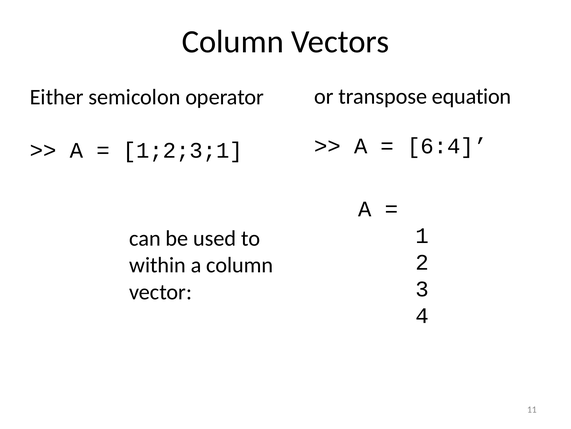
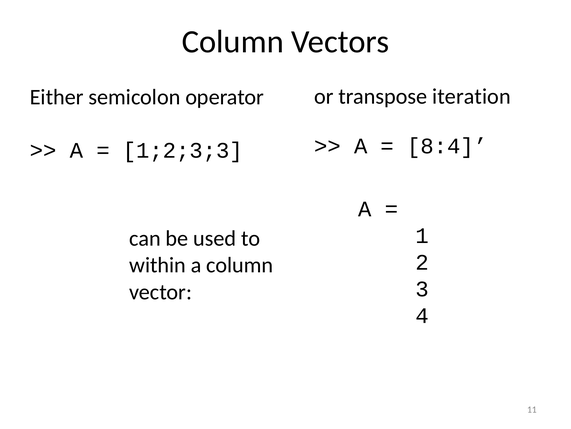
equation: equation -> iteration
6:4: 6:4 -> 8:4
1;2;3;1: 1;2;3;1 -> 1;2;3;3
